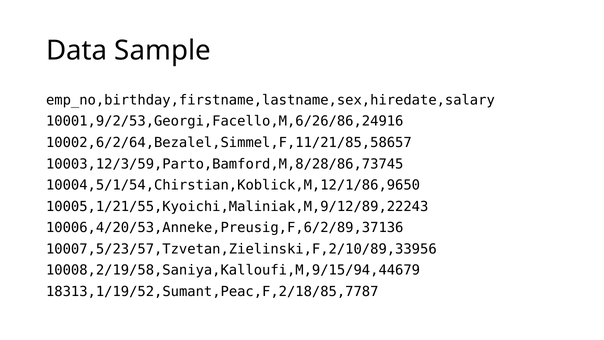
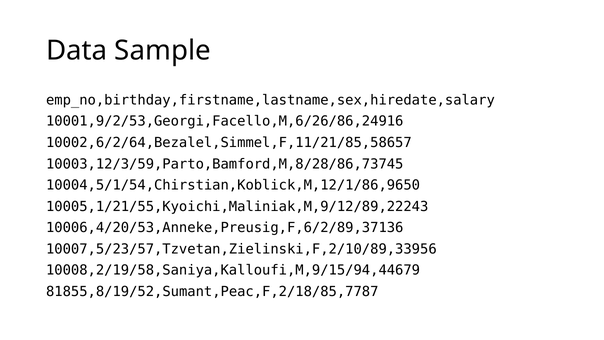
18313,1/19/52,Sumant,Peac,F,2/18/85,7787: 18313,1/19/52,Sumant,Peac,F,2/18/85,7787 -> 81855,8/19/52,Sumant,Peac,F,2/18/85,7787
